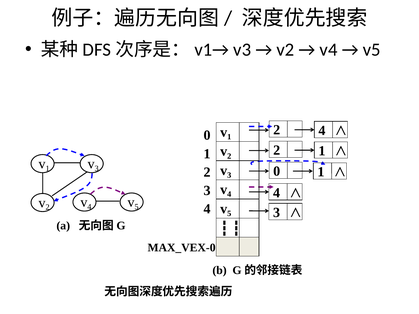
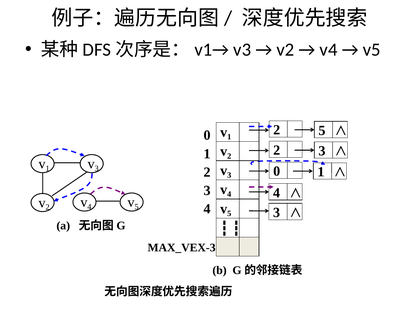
2 4: 4 -> 5
1 at (322, 151): 1 -> 3
MAX_VEX-0: MAX_VEX-0 -> MAX_VEX-3
